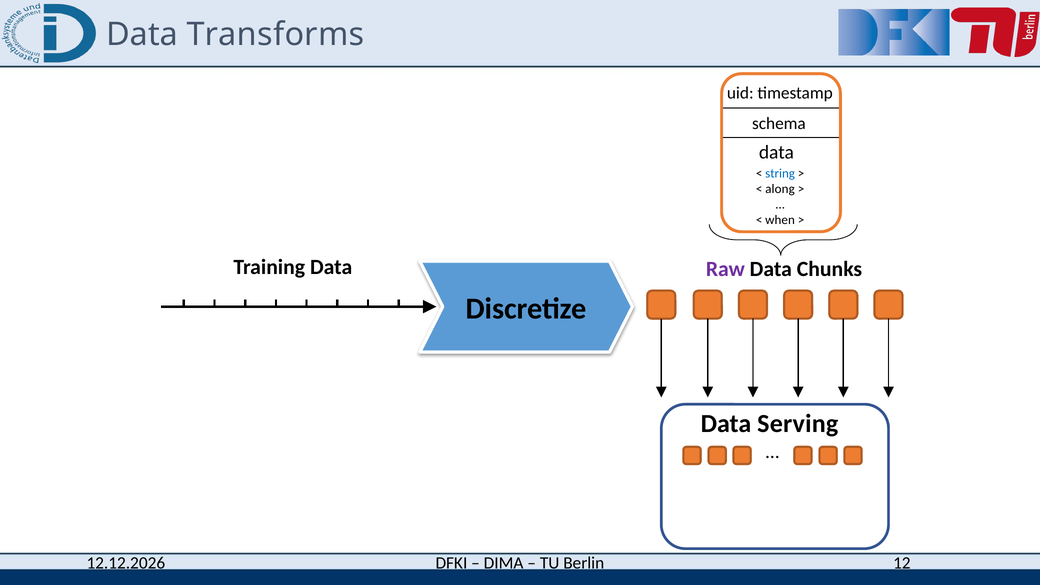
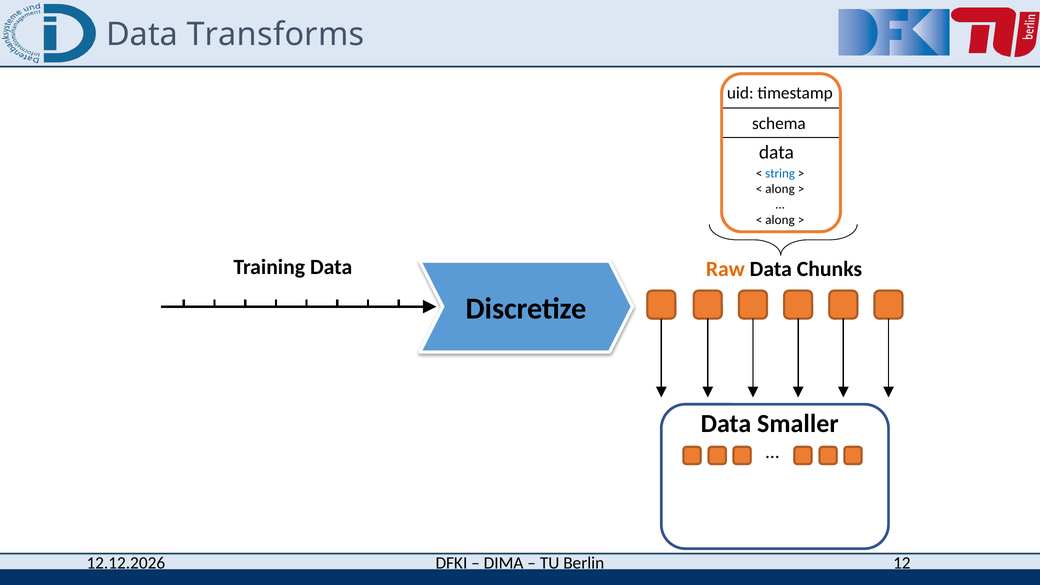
when at (780, 220): when -> along
Raw colour: purple -> orange
Serving: Serving -> Smaller
